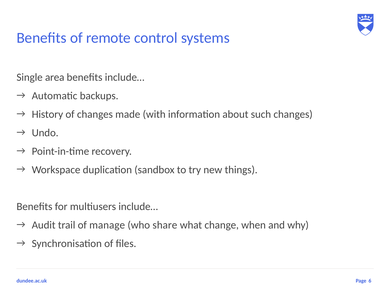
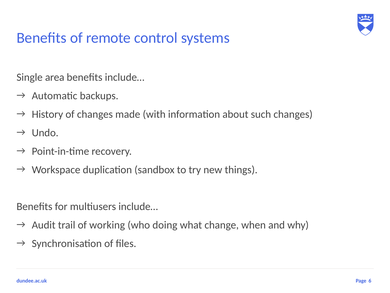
manage: manage -> working
share: share -> doing
